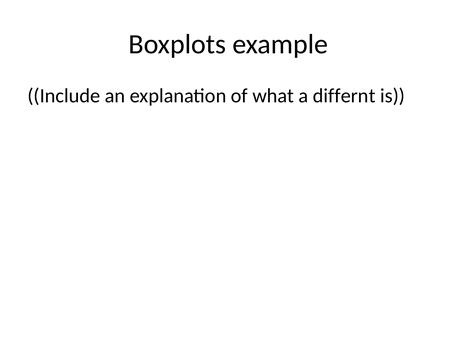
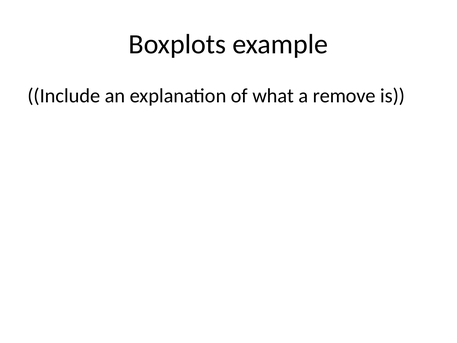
differnt: differnt -> remove
